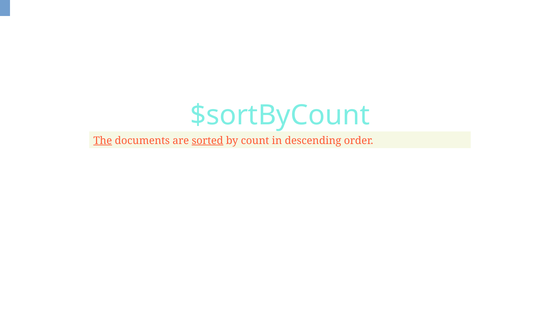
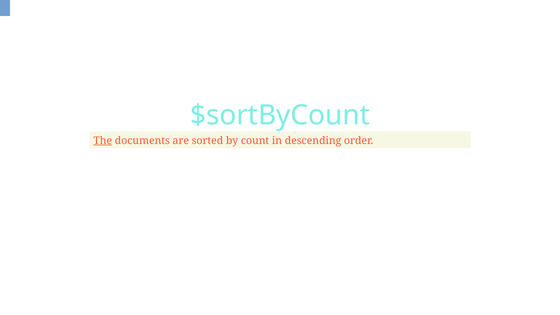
sorted underline: present -> none
